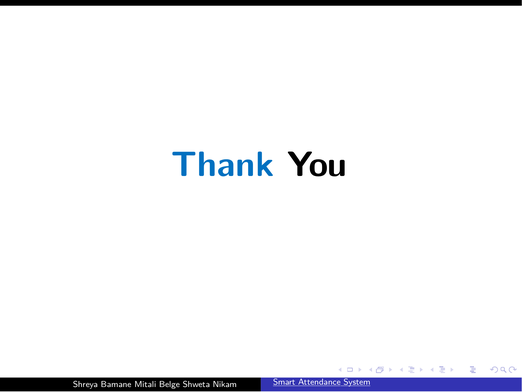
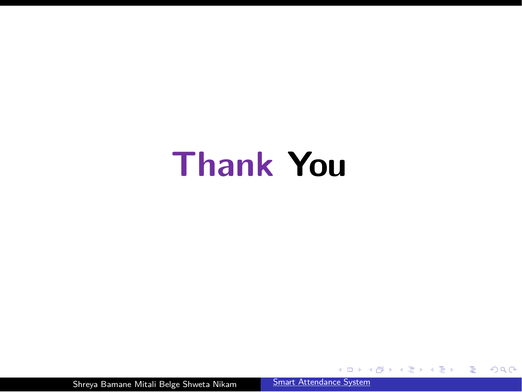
Thank colour: blue -> purple
